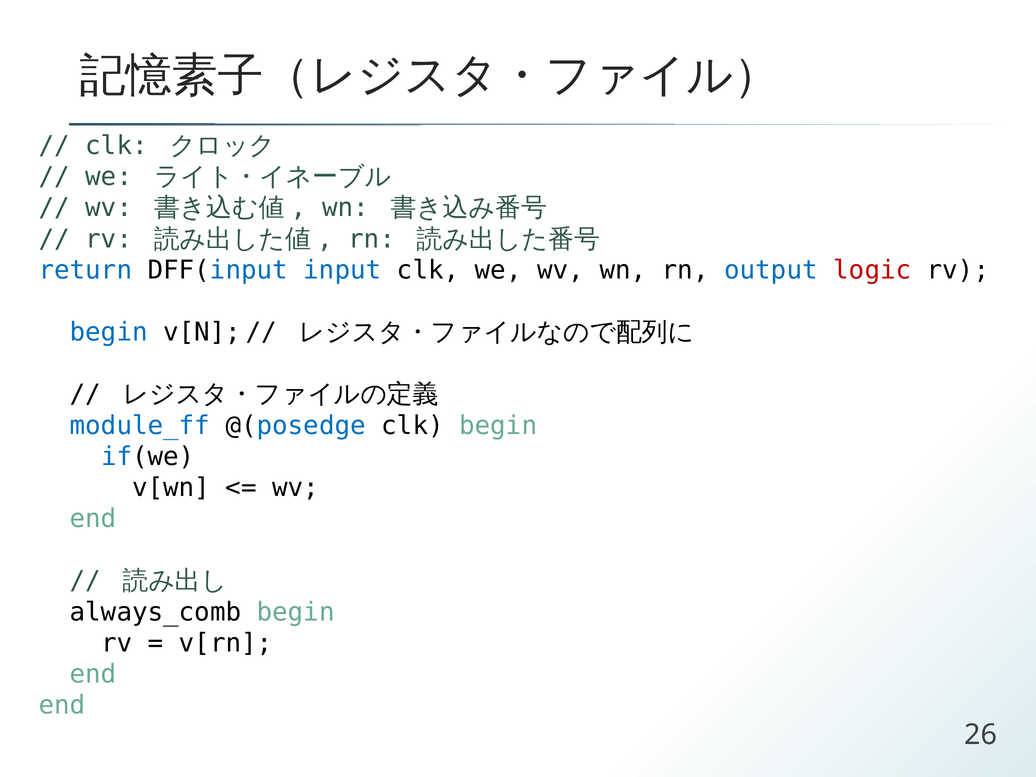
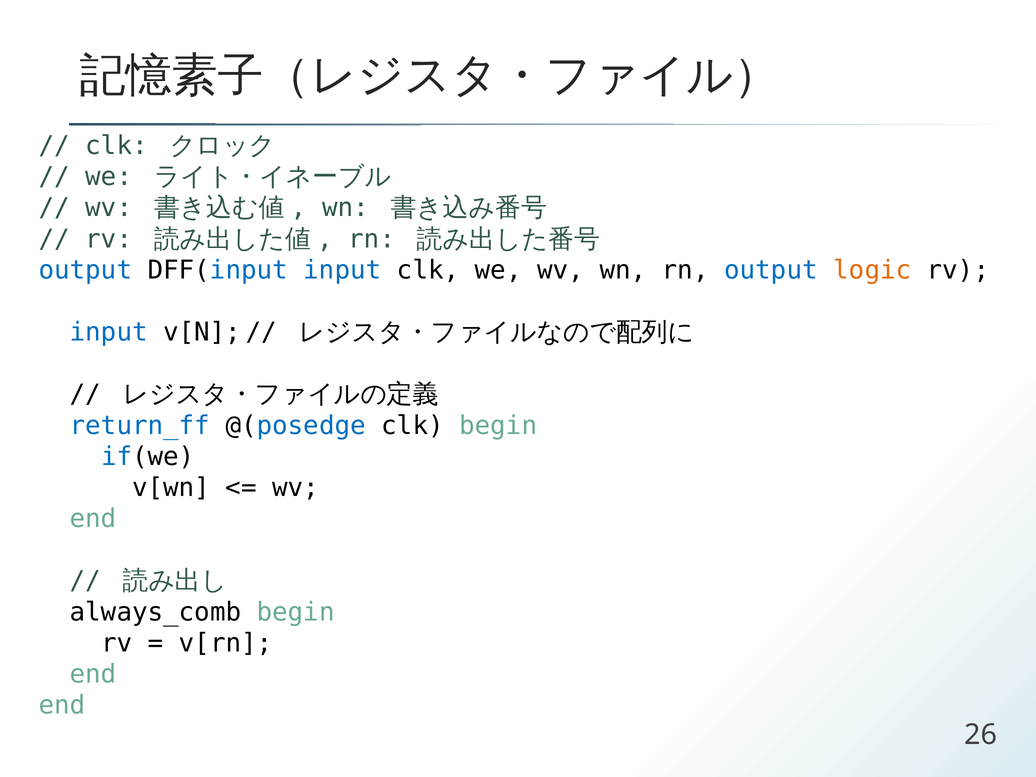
return at (85, 270): return -> output
logic colour: red -> orange
begin at (109, 332): begin -> input
module_ff: module_ff -> return_ff
